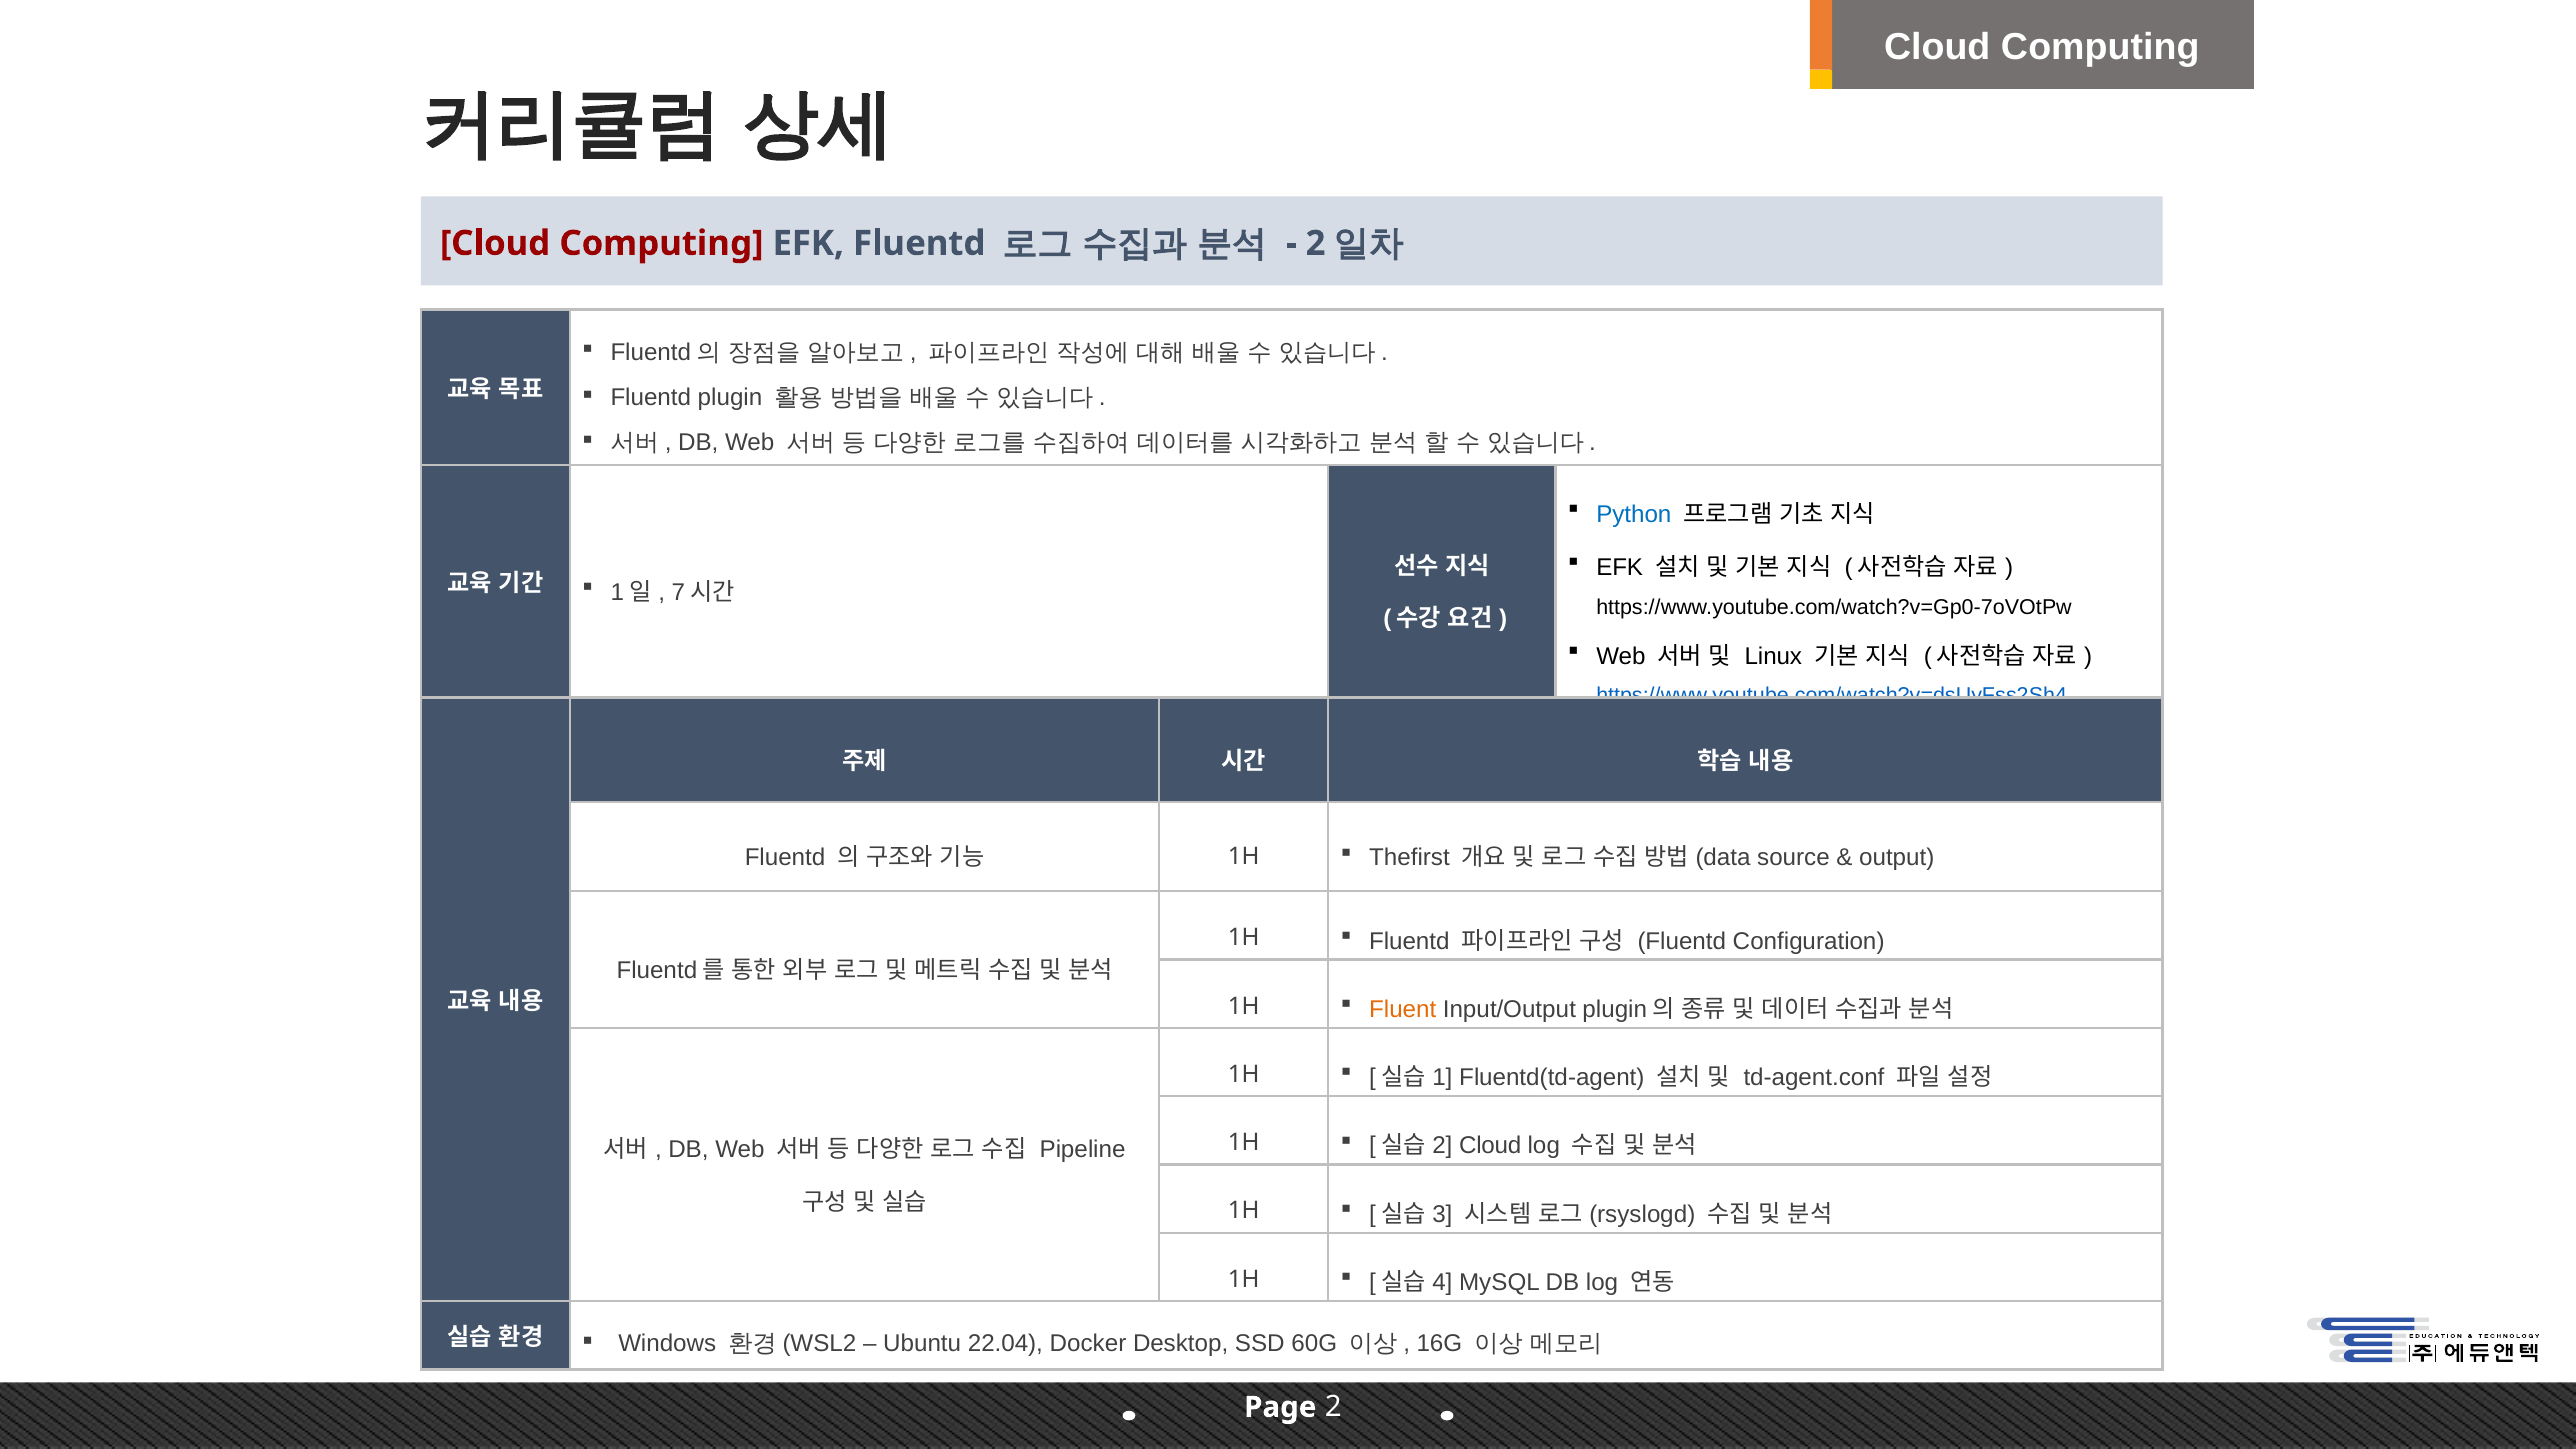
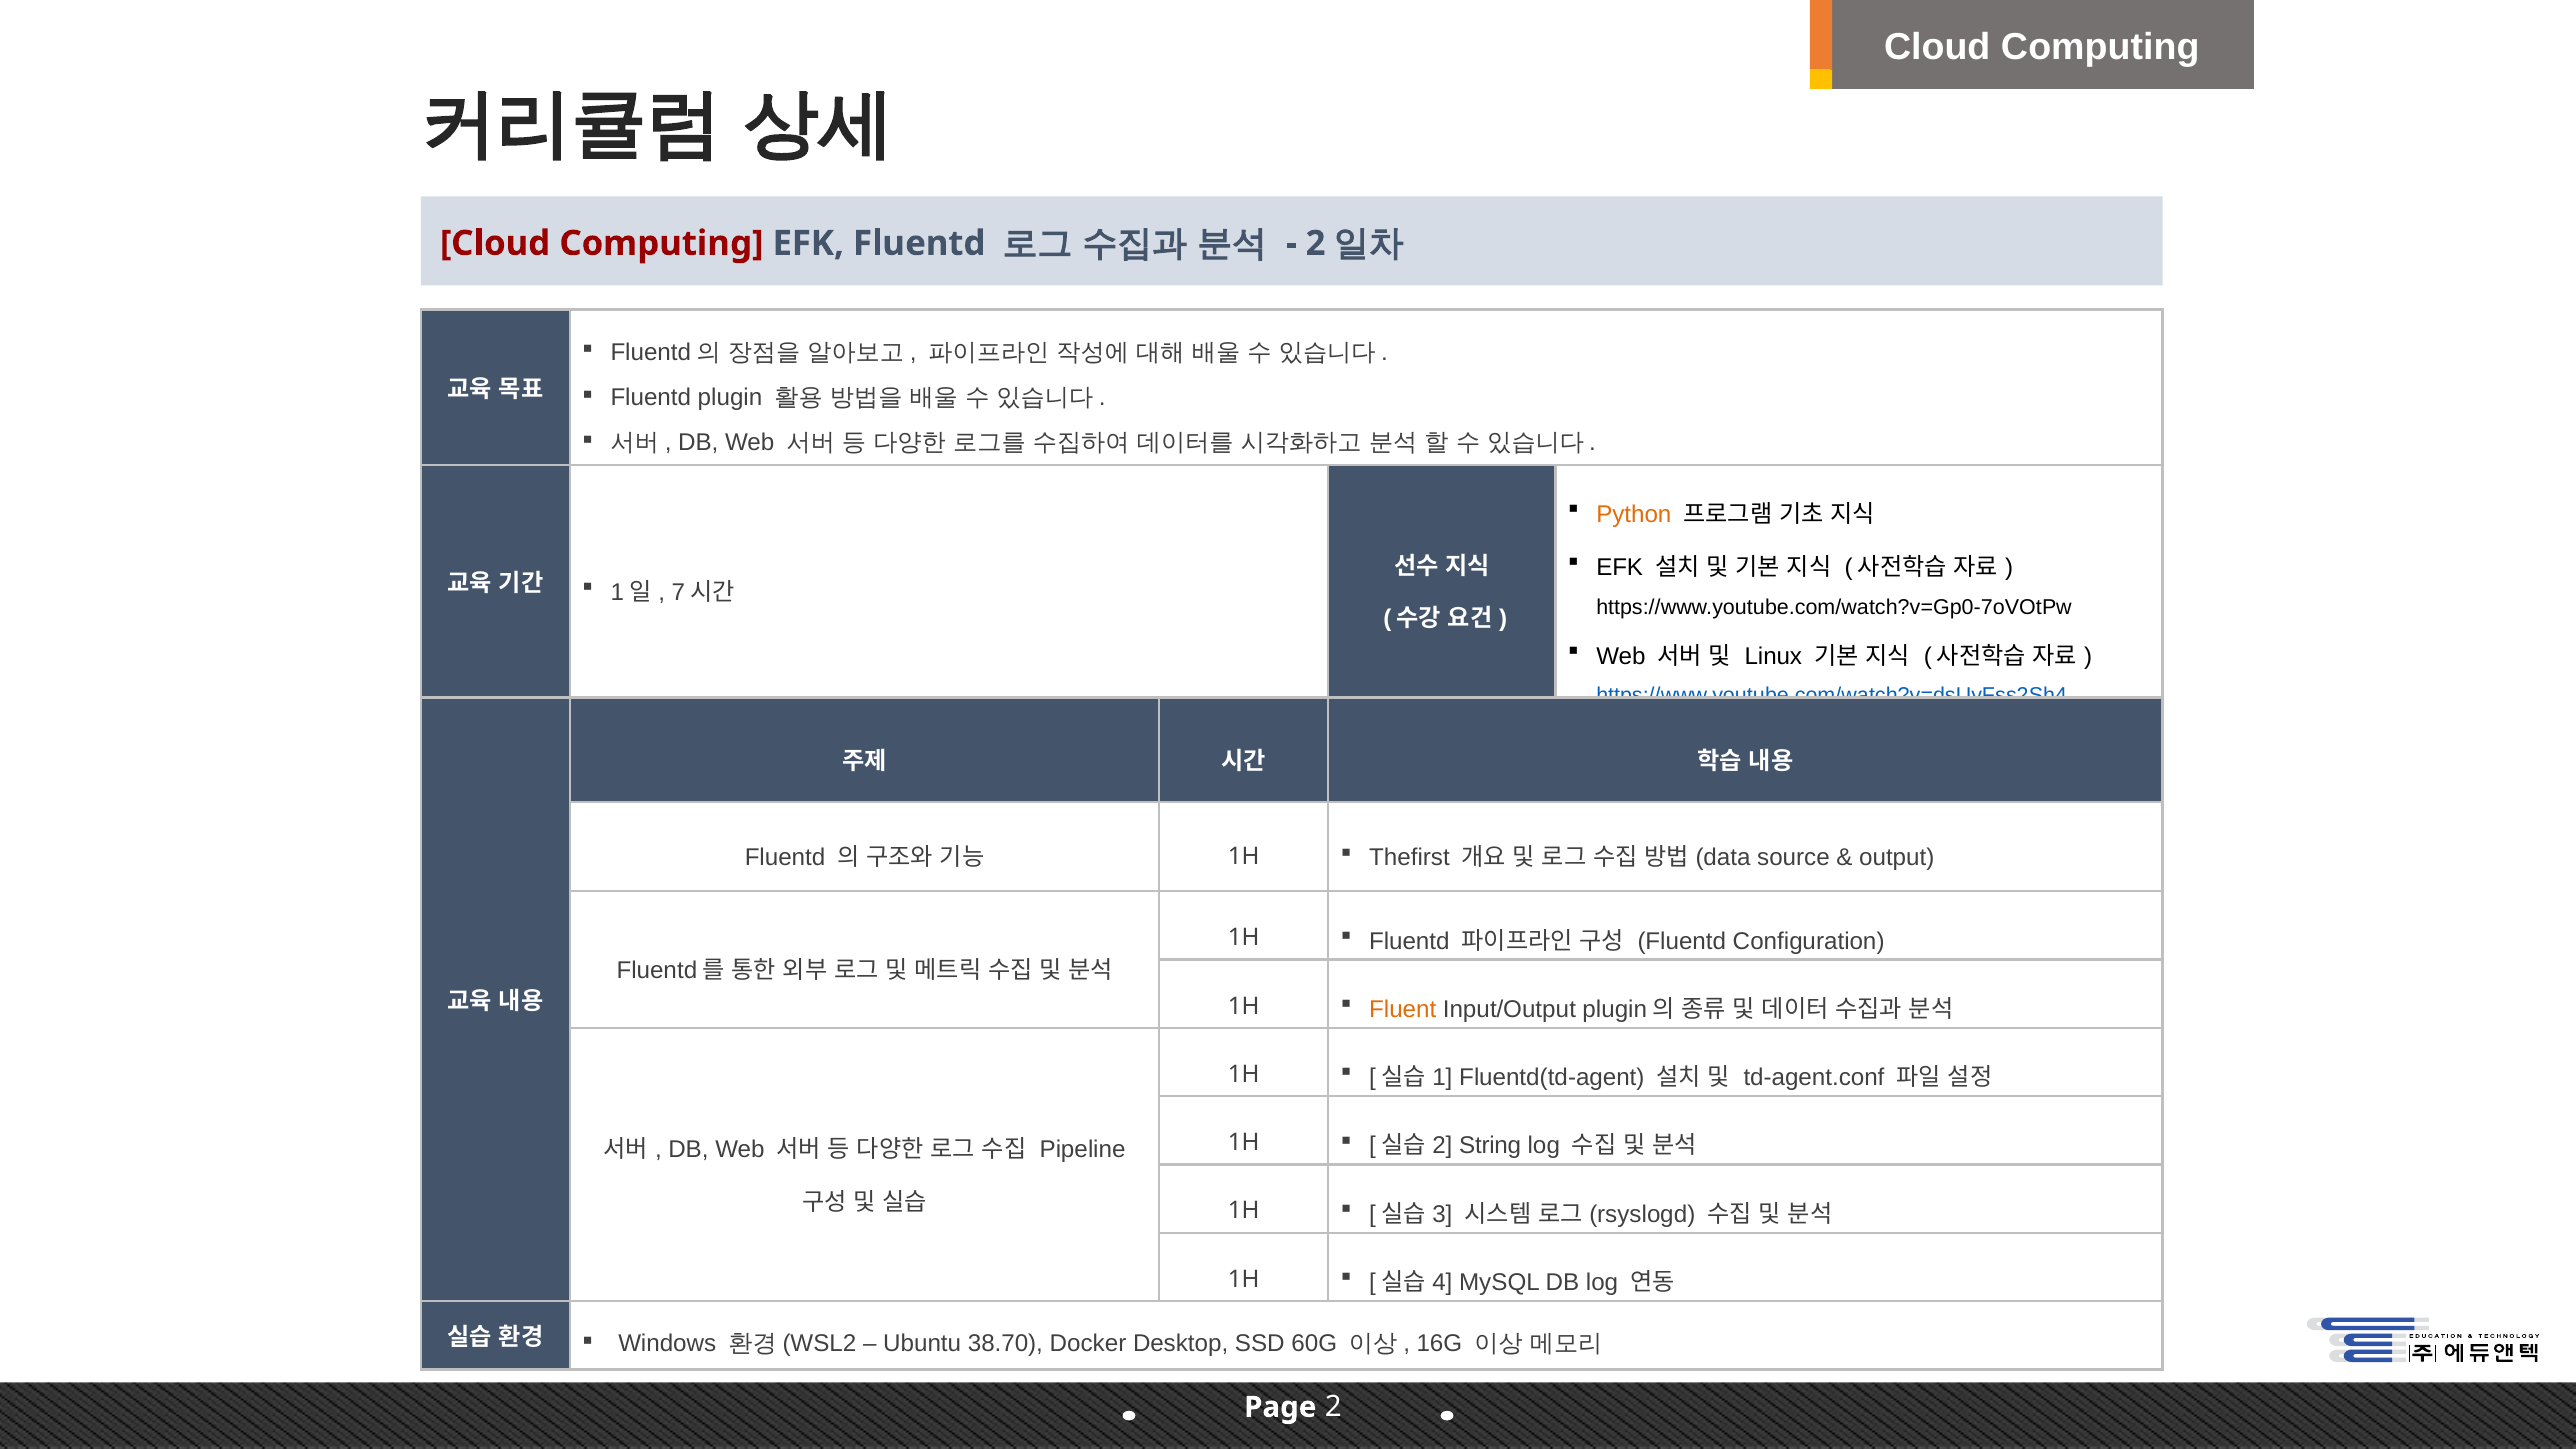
Python colour: blue -> orange
2 Cloud: Cloud -> String
22.04: 22.04 -> 38.70
